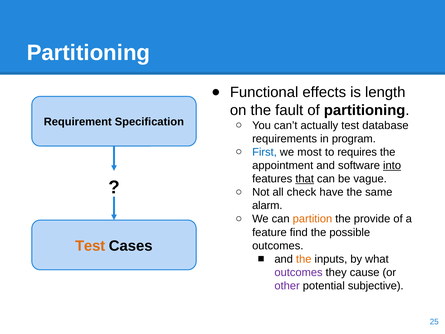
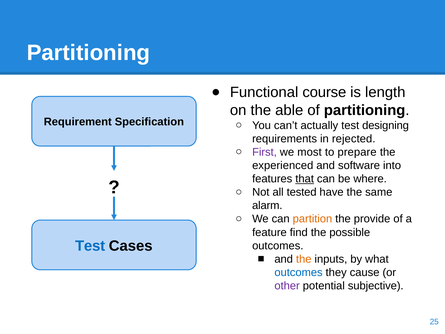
effects: effects -> course
fault: fault -> able
database: database -> designing
program: program -> rejected
First colour: blue -> purple
requires: requires -> prepare
appointment: appointment -> experienced
into underline: present -> none
vague: vague -> where
check: check -> tested
Test at (90, 246) colour: orange -> blue
outcomes at (299, 272) colour: purple -> blue
